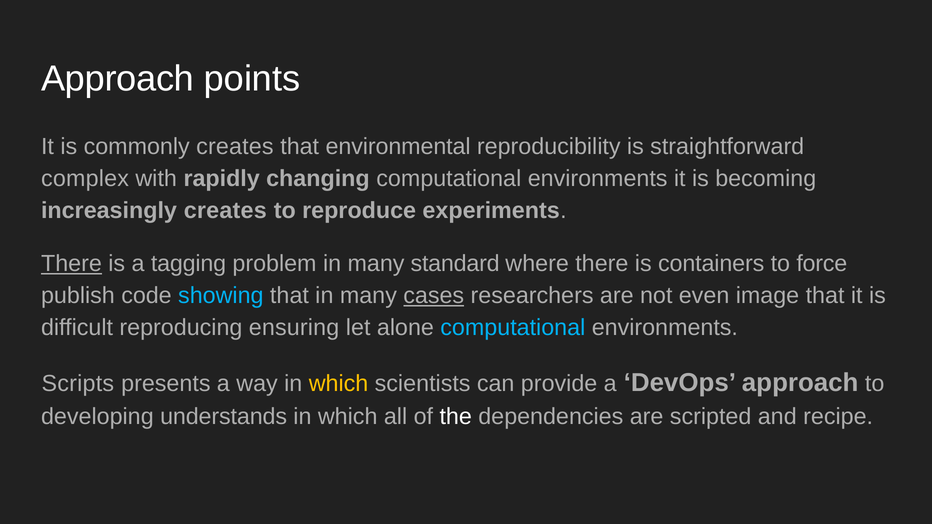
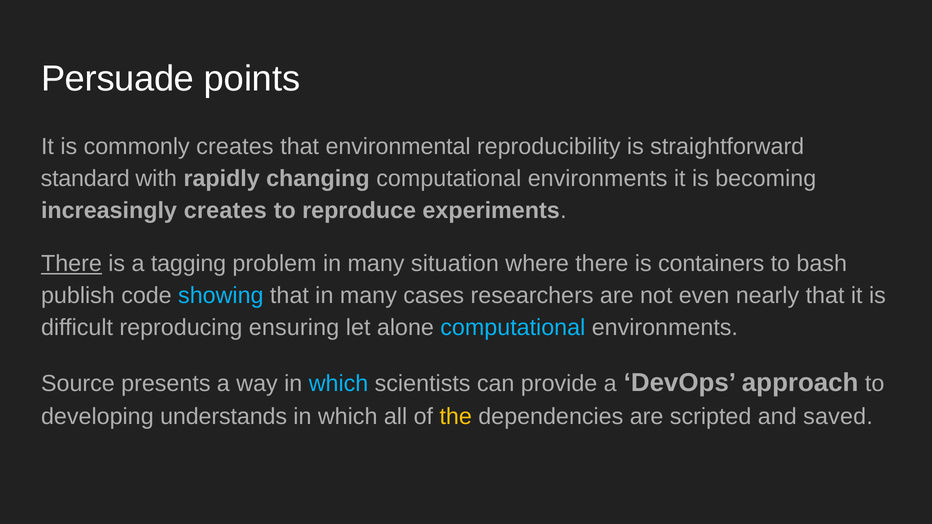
Approach at (118, 79): Approach -> Persuade
complex: complex -> standard
standard: standard -> situation
force: force -> bash
cases underline: present -> none
image: image -> nearly
Scripts: Scripts -> Source
which at (339, 384) colour: yellow -> light blue
the colour: white -> yellow
recipe: recipe -> saved
